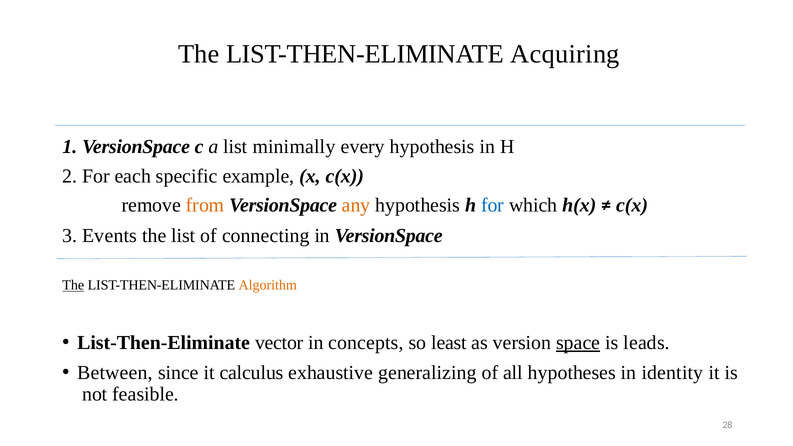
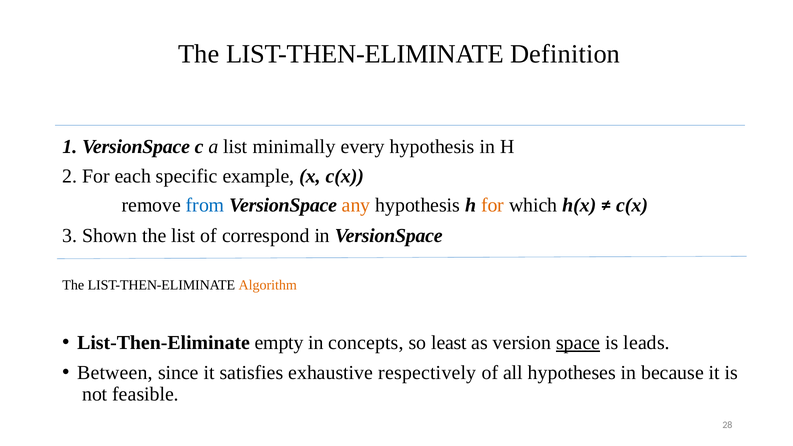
Acquiring: Acquiring -> Definition
from colour: orange -> blue
for at (493, 205) colour: blue -> orange
Events: Events -> Shown
connecting: connecting -> correspond
The at (73, 285) underline: present -> none
vector: vector -> empty
calculus: calculus -> satisfies
generalizing: generalizing -> respectively
identity: identity -> because
